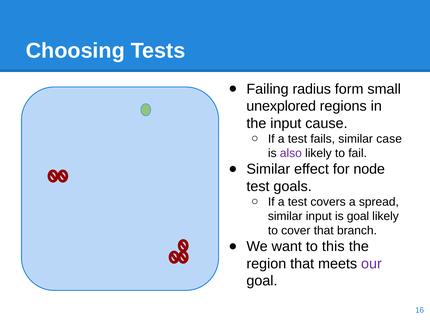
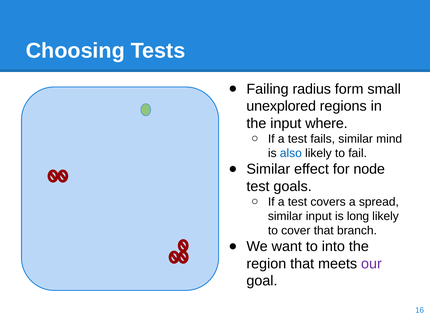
cause: cause -> where
case: case -> mind
also colour: purple -> blue
is goal: goal -> long
this: this -> into
